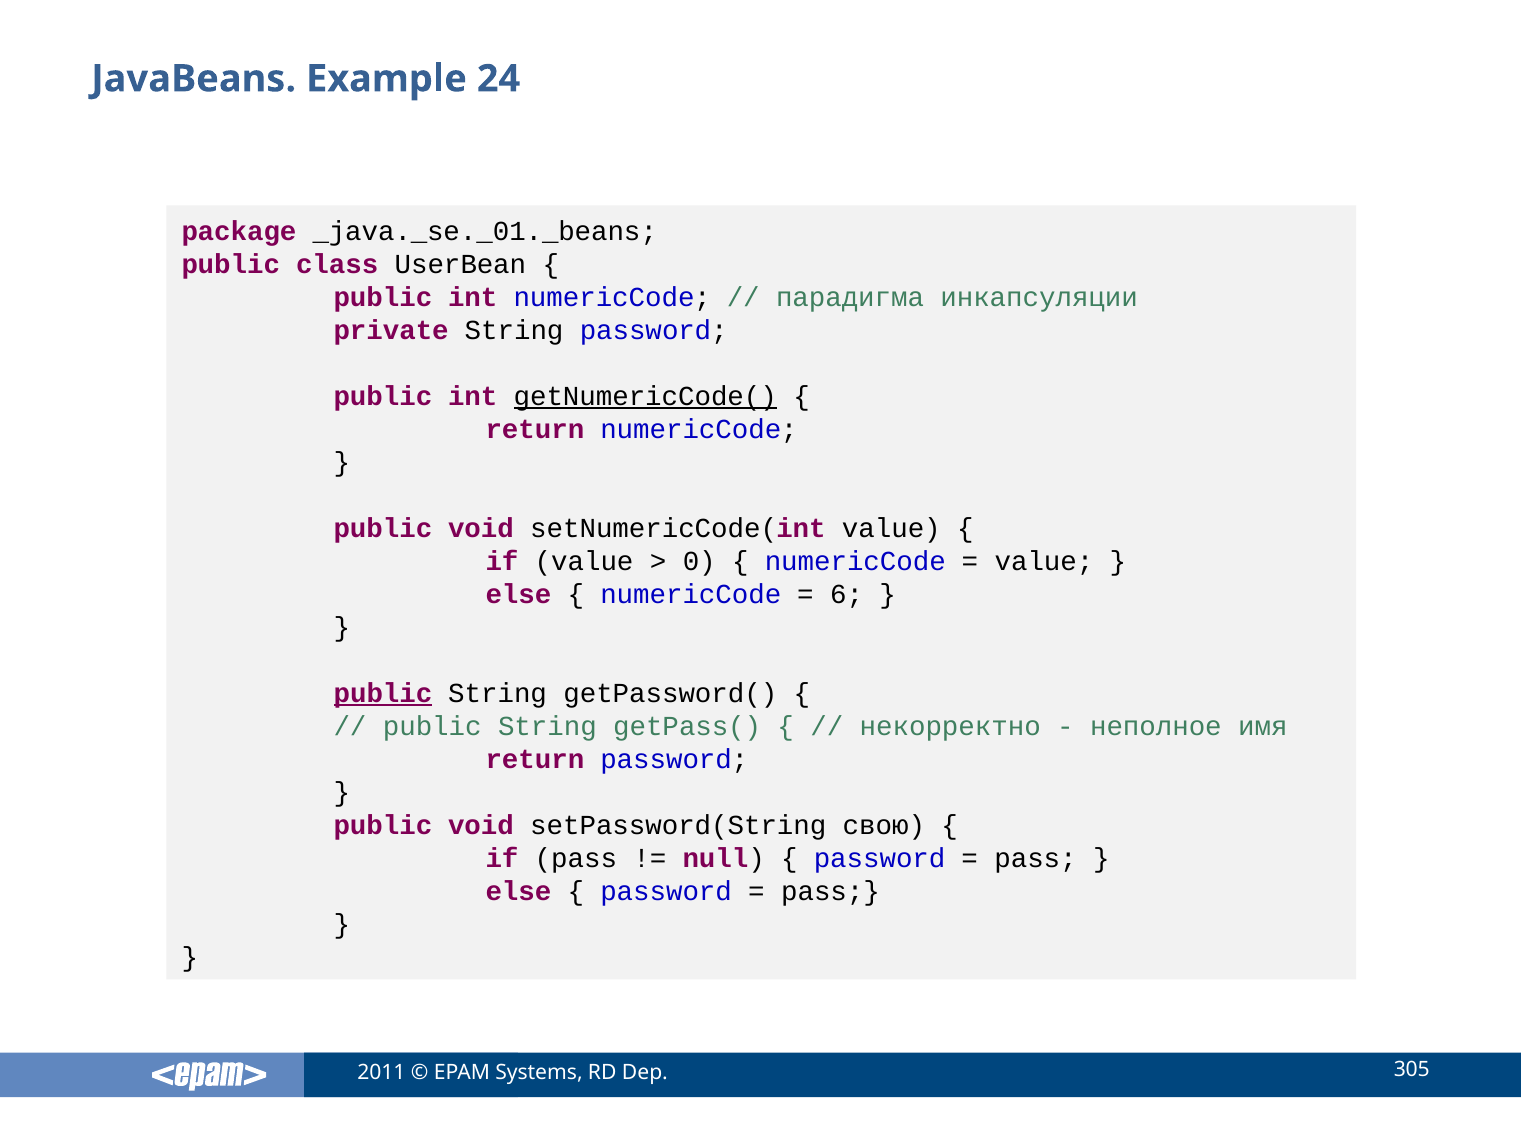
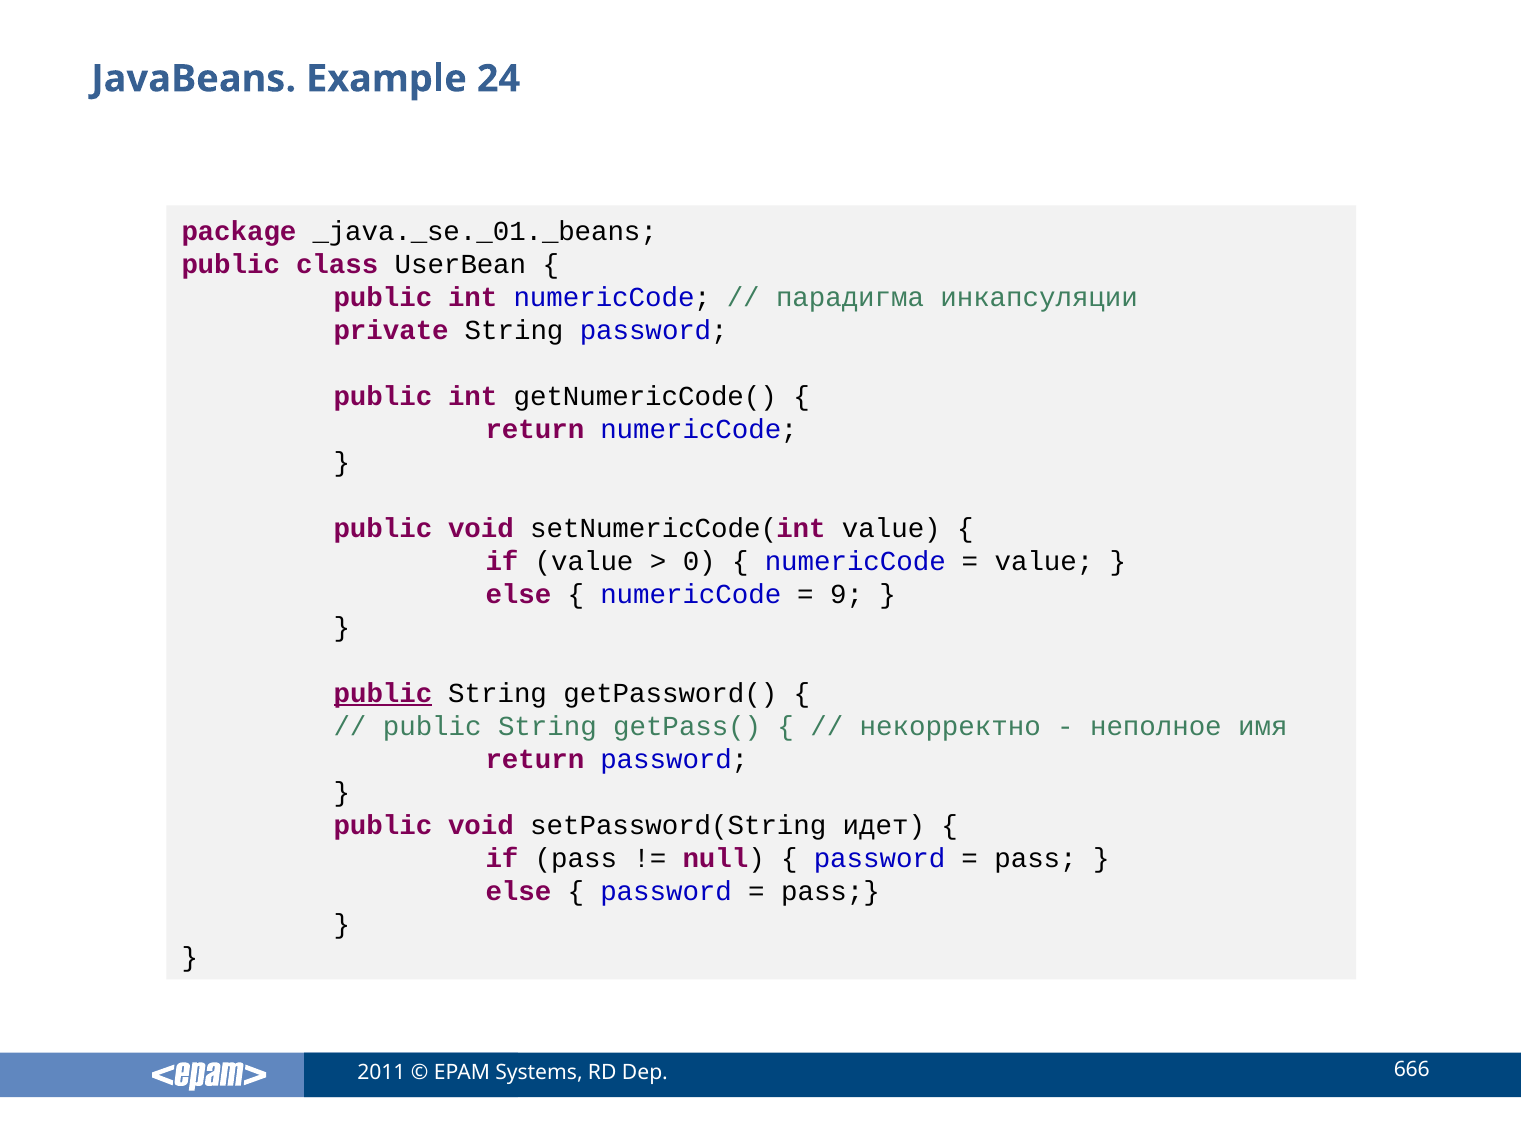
getNumericCode( underline: present -> none
6: 6 -> 9
свою: свою -> идет
305: 305 -> 666
